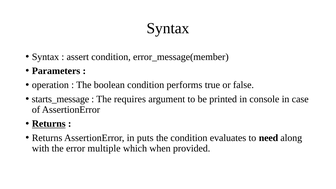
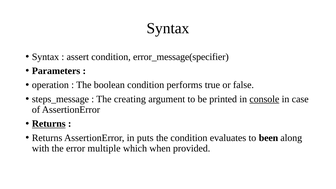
error_message(member: error_message(member -> error_message(specifier
starts_message: starts_message -> steps_message
requires: requires -> creating
console underline: none -> present
need: need -> been
